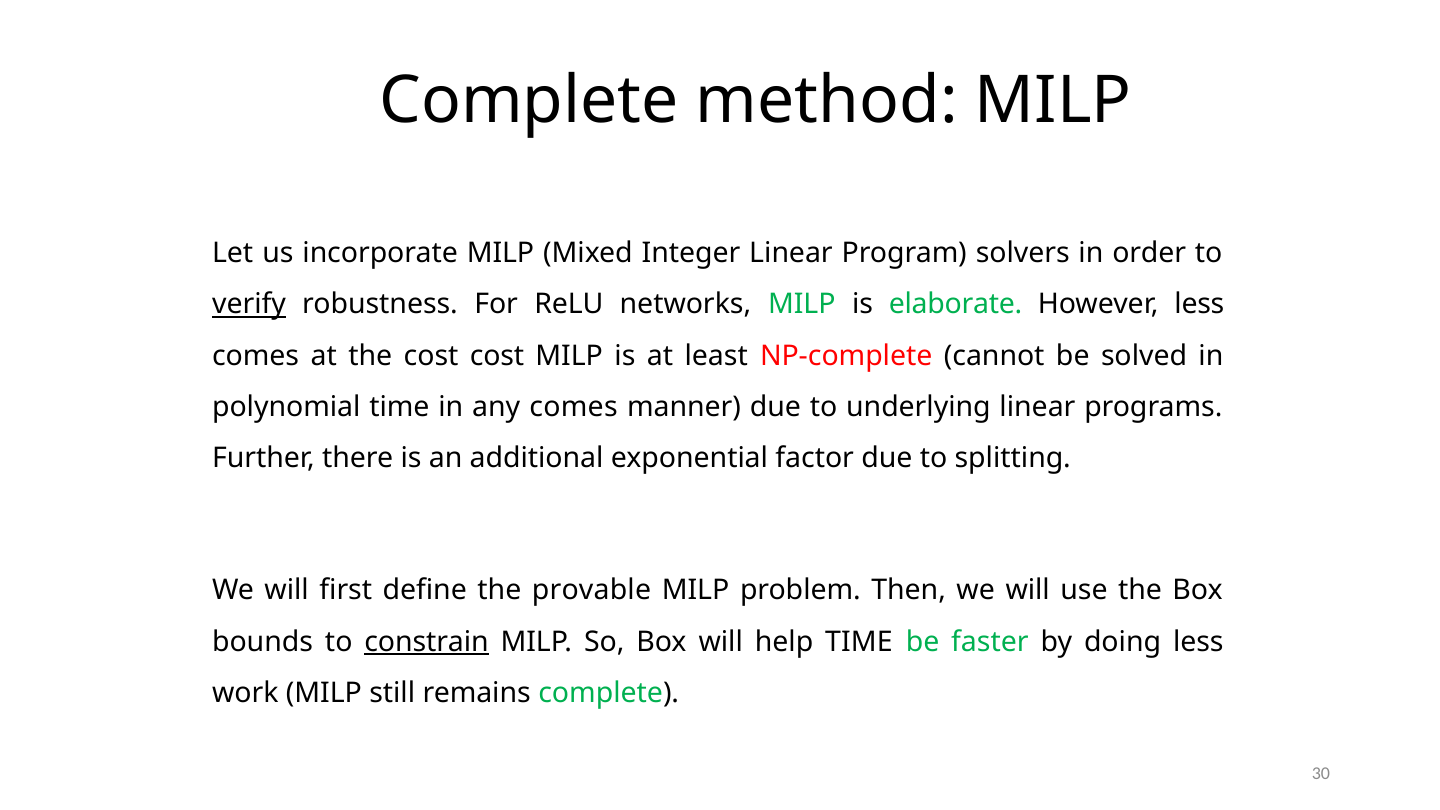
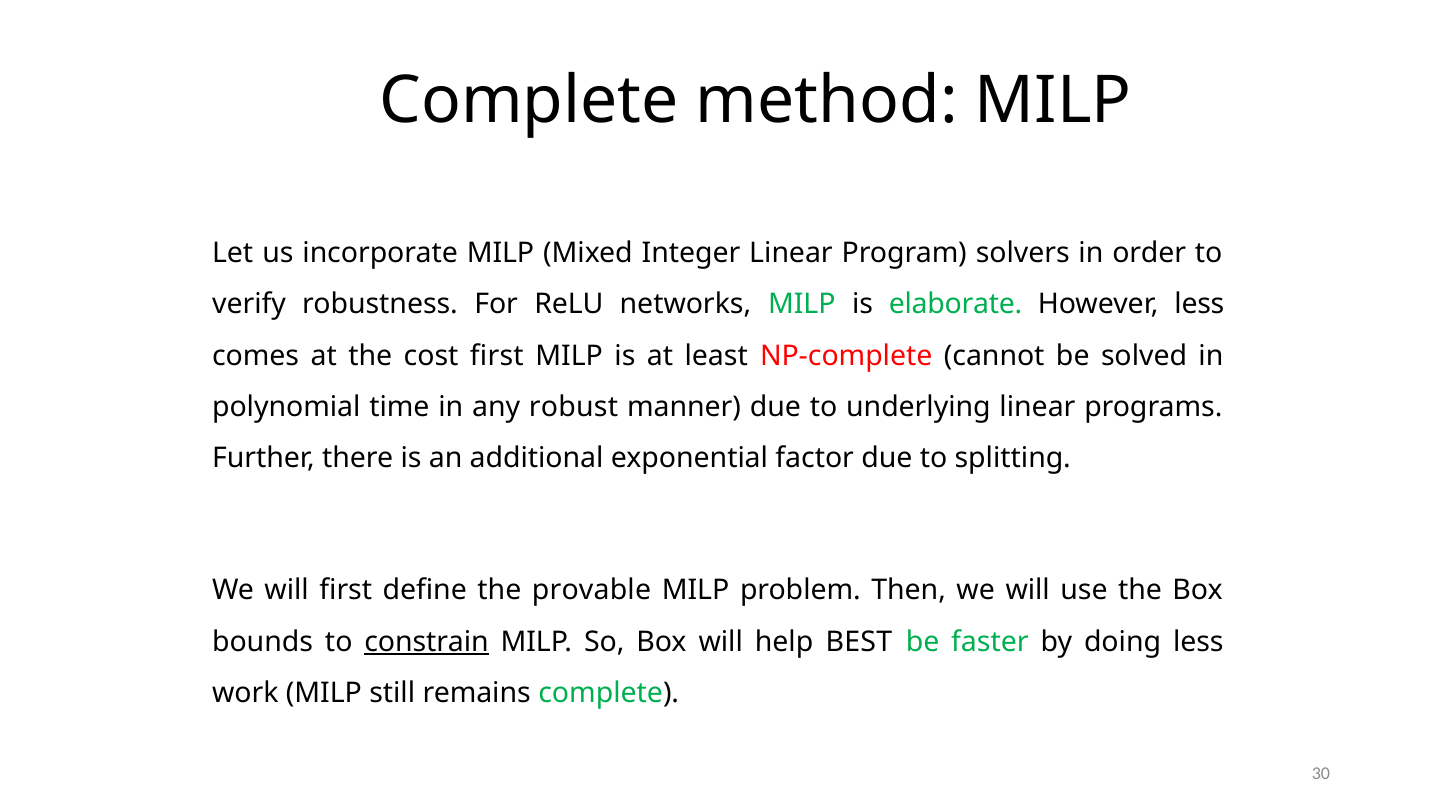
verify underline: present -> none
cost cost: cost -> first
any comes: comes -> robust
help TIME: TIME -> BEST
